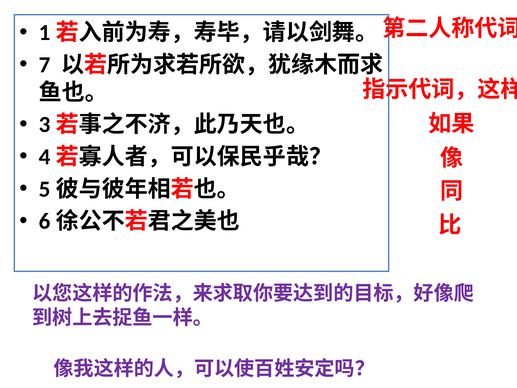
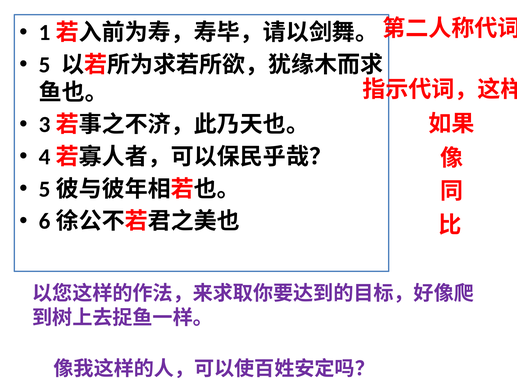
7: 7 -> 5
